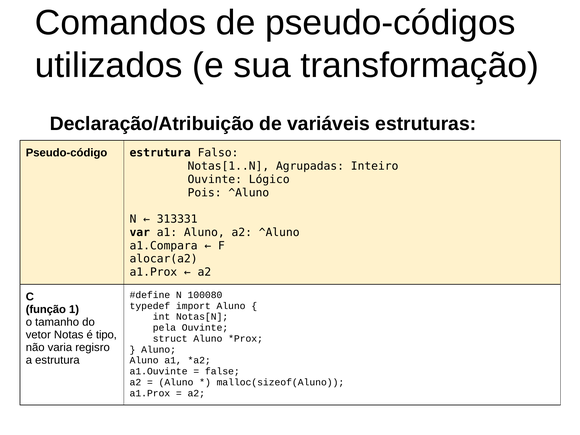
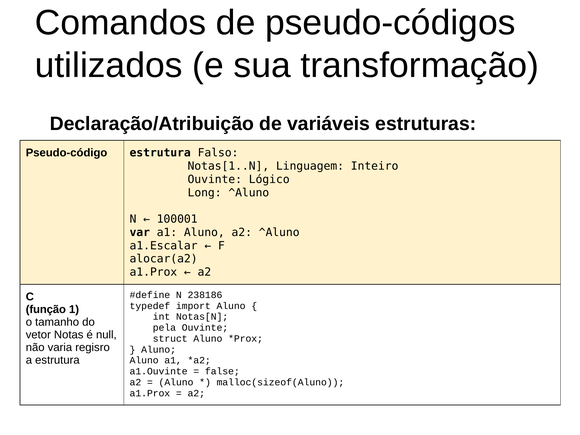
Agrupadas: Agrupadas -> Linguagem
Pois: Pois -> Long
313331: 313331 -> 100001
a1.Compara: a1.Compara -> a1.Escalar
100080: 100080 -> 238186
tipo: tipo -> null
